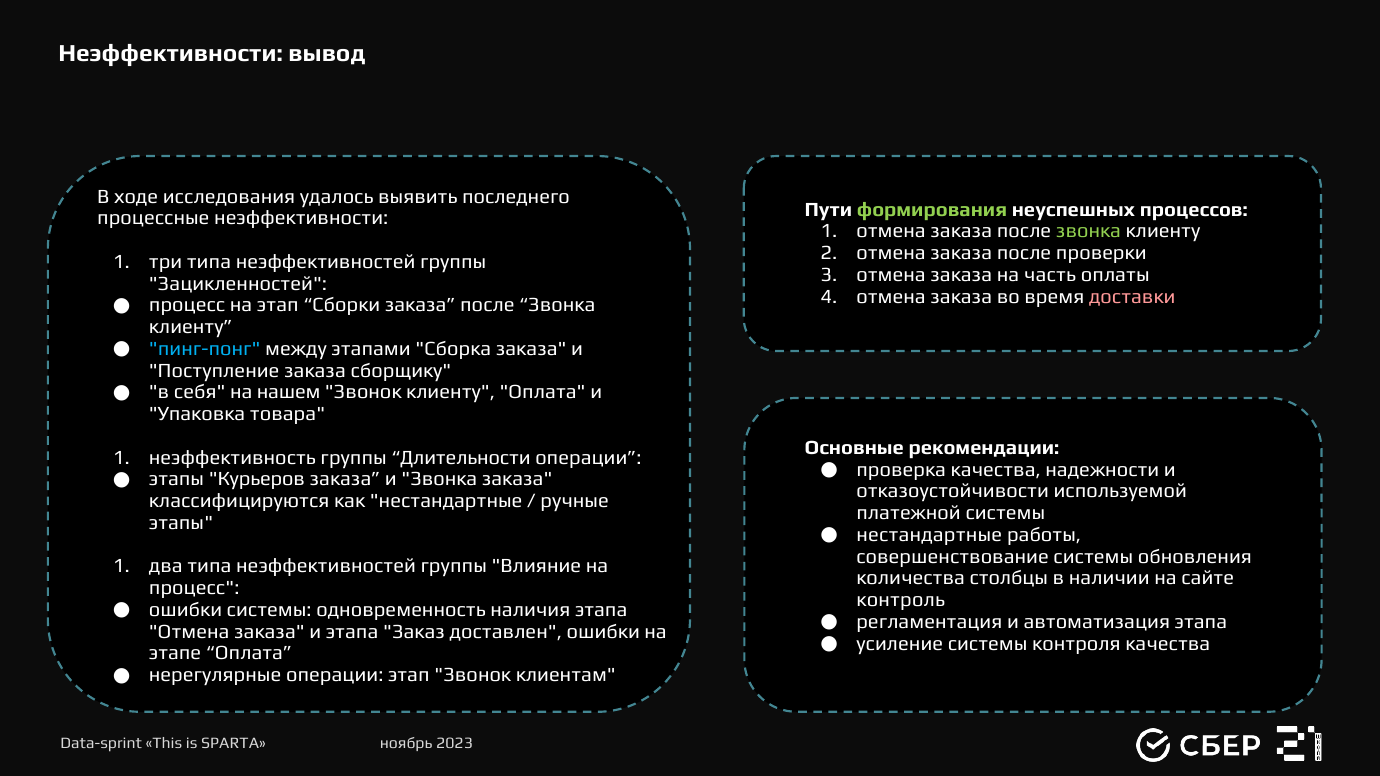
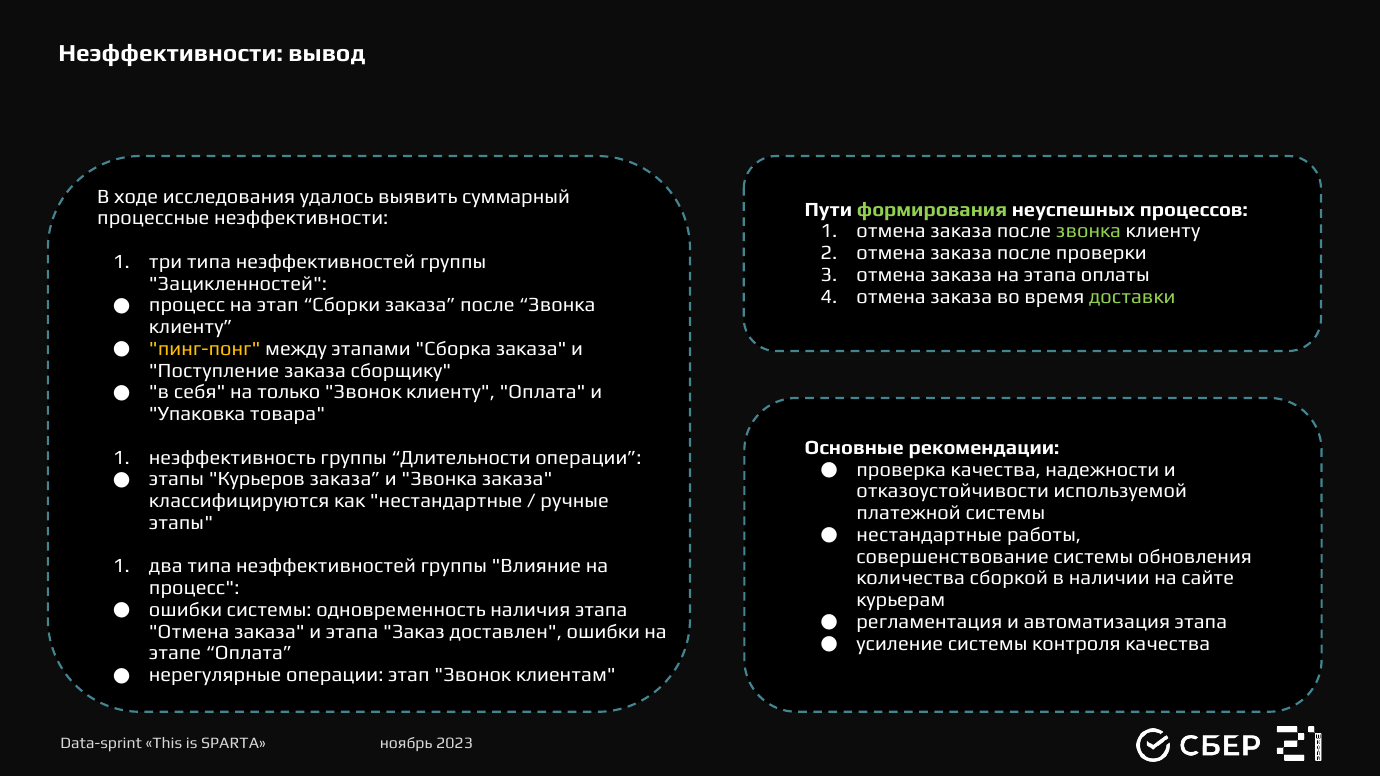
последнего: последнего -> суммарный
на часть: часть -> этапа
доставки colour: pink -> light green
пинг-понг colour: light blue -> yellow
нашем: нашем -> только
столбцы: столбцы -> сборкой
контроль: контроль -> курьерам
